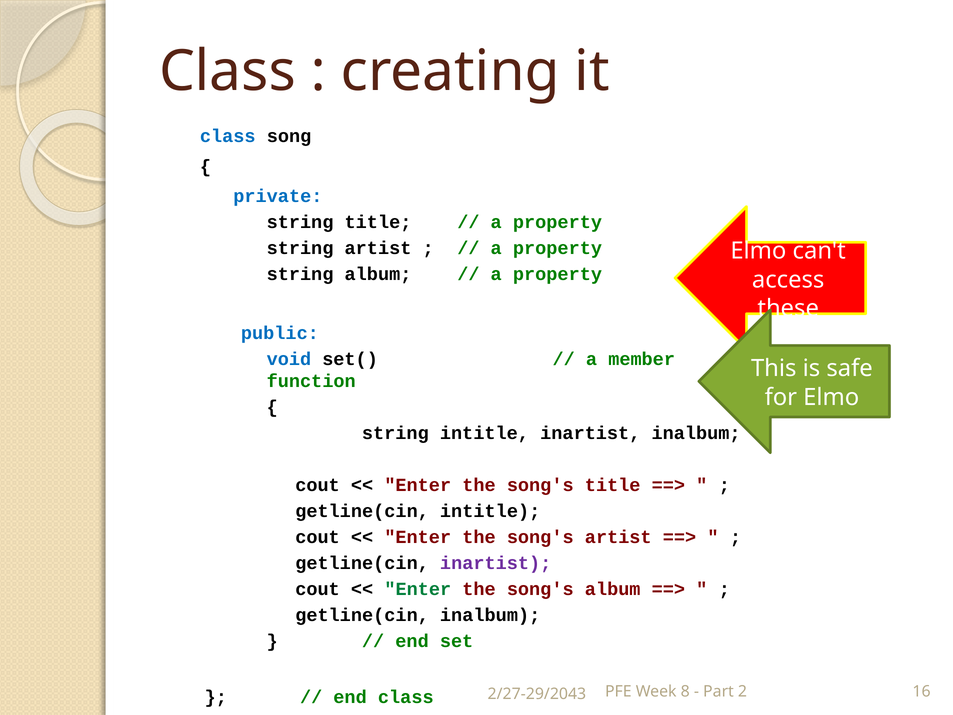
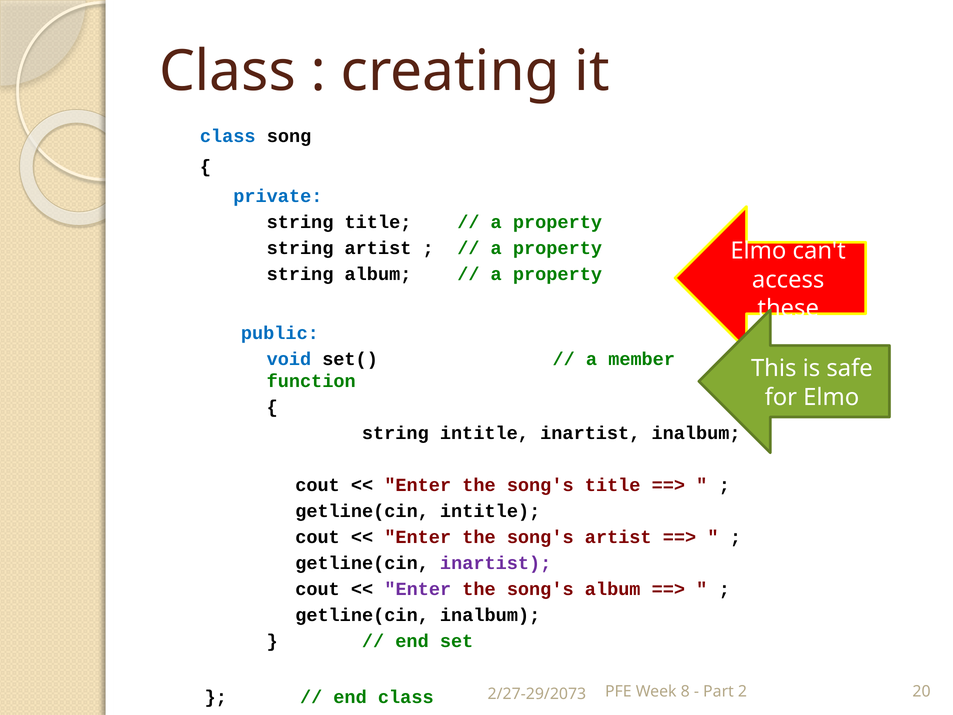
Enter at (418, 589) colour: green -> purple
16: 16 -> 20
2/27-29/2043: 2/27-29/2043 -> 2/27-29/2073
